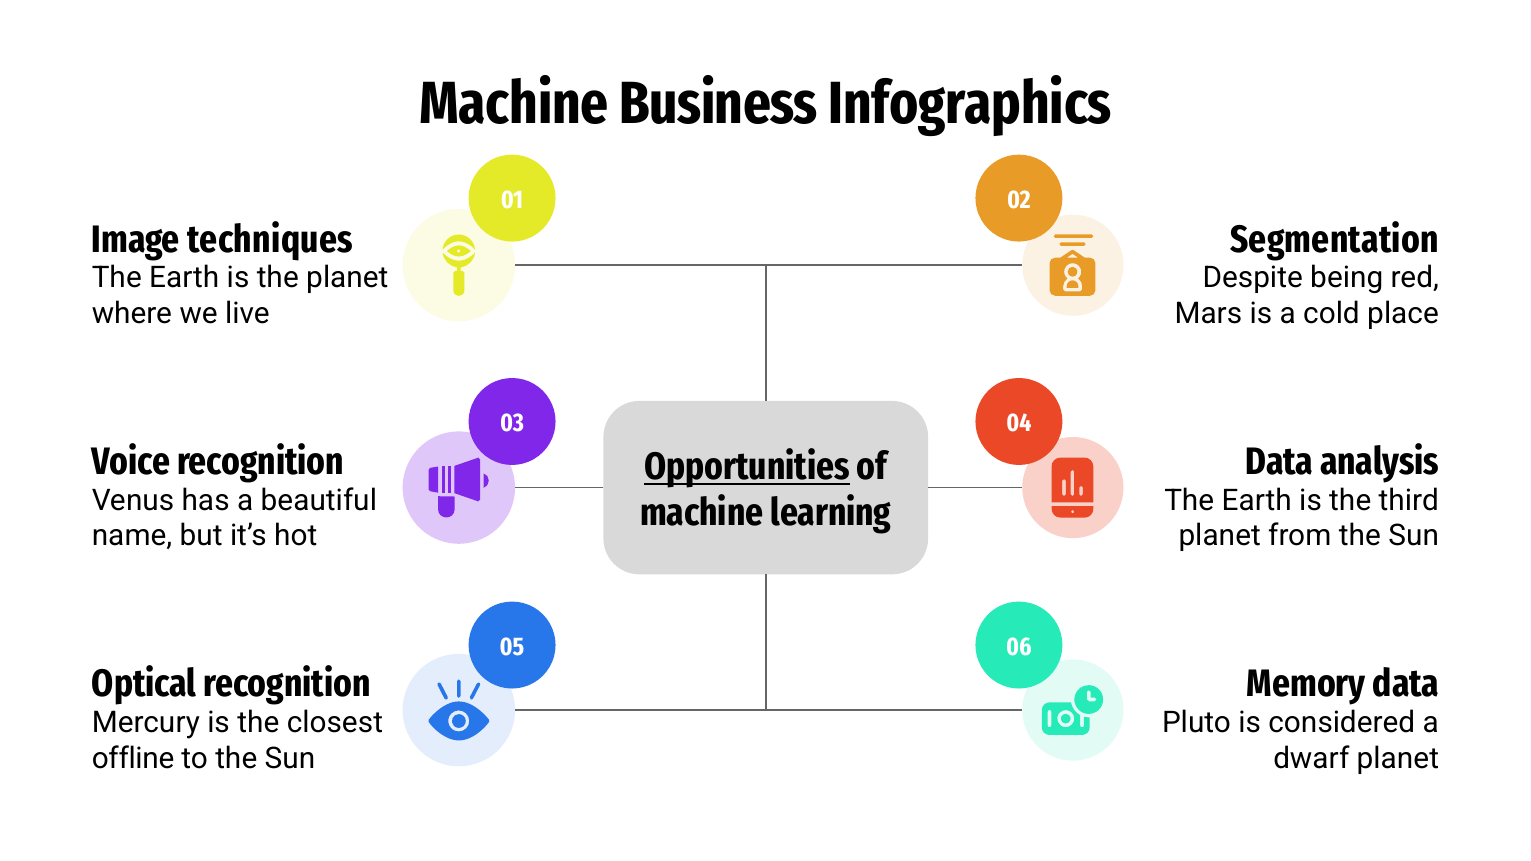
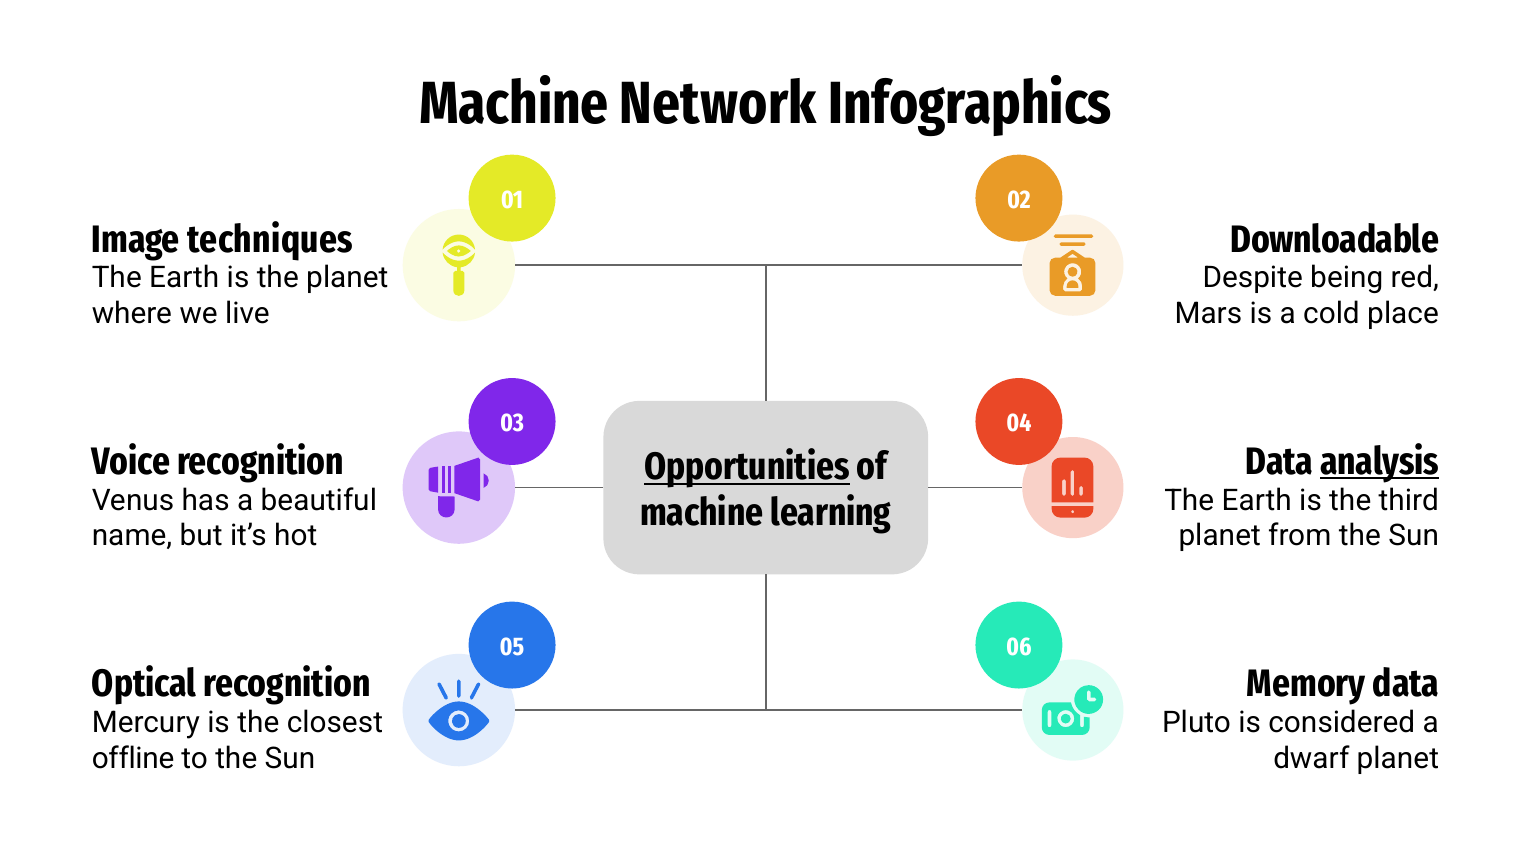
Business: Business -> Network
Segmentation: Segmentation -> Downloadable
analysis underline: none -> present
